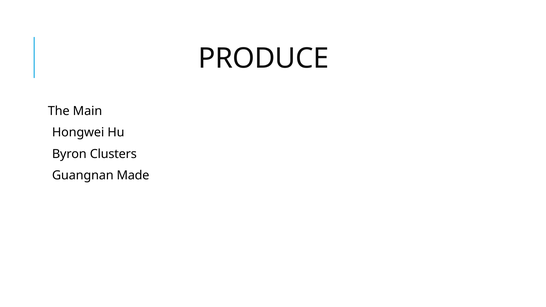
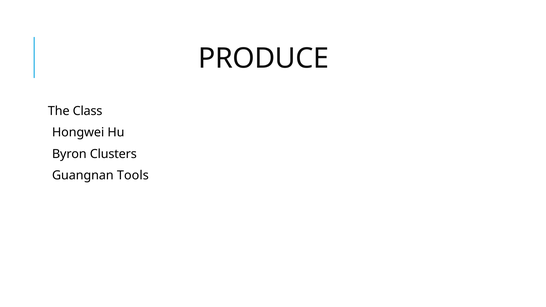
Main: Main -> Class
Made: Made -> Tools
